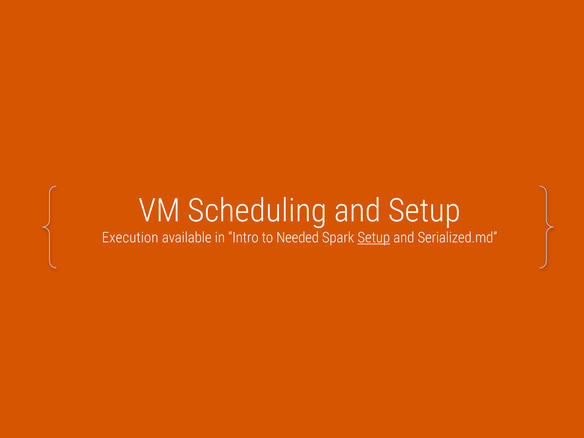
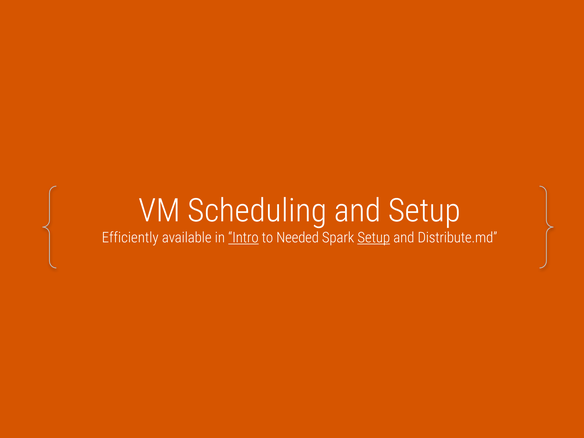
Execution: Execution -> Efficiently
Intro underline: none -> present
Serialized.md: Serialized.md -> Distribute.md
